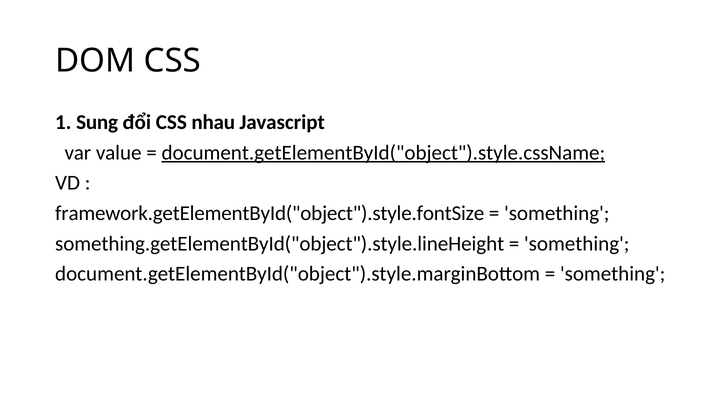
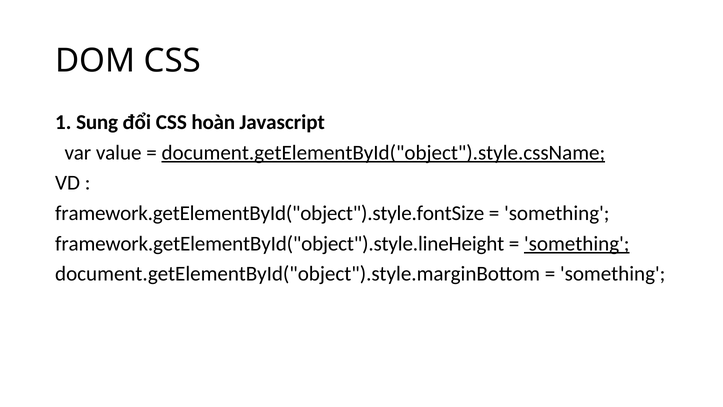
nhau: nhau -> hoàn
something.getElementById("object").style.lineHeight: something.getElementById("object").style.lineHeight -> framework.getElementById("object").style.lineHeight
something at (577, 243) underline: none -> present
